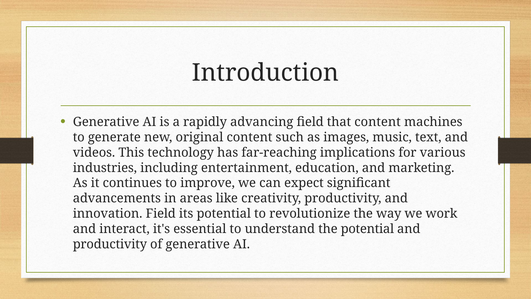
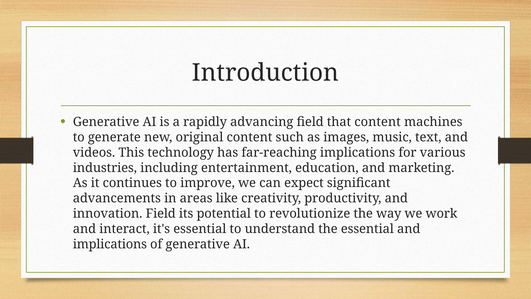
the potential: potential -> essential
productivity at (110, 244): productivity -> implications
